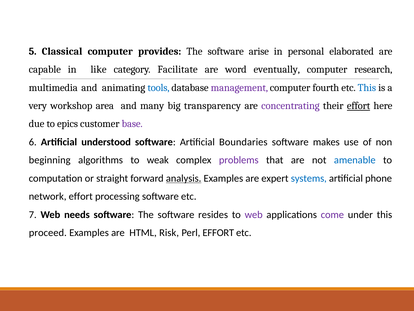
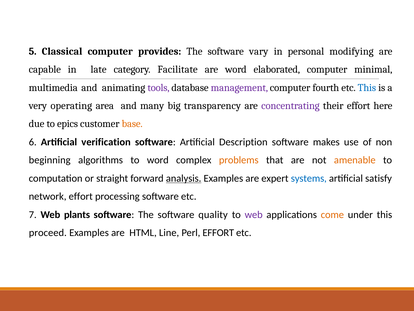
arise: arise -> vary
elaborated: elaborated -> modifying
like: like -> late
eventually: eventually -> elaborated
research: research -> minimal
tools colour: blue -> purple
workshop: workshop -> operating
effort at (359, 106) underline: present -> none
base colour: purple -> orange
understood: understood -> verification
Boundaries: Boundaries -> Description
to weak: weak -> word
problems colour: purple -> orange
amenable colour: blue -> orange
phone: phone -> satisfy
needs: needs -> plants
resides: resides -> quality
come colour: purple -> orange
Risk: Risk -> Line
